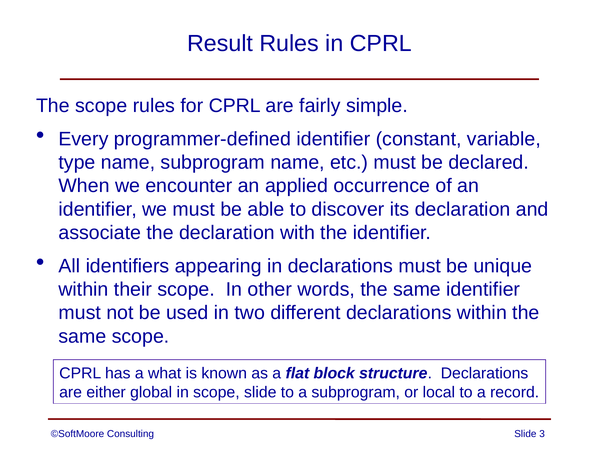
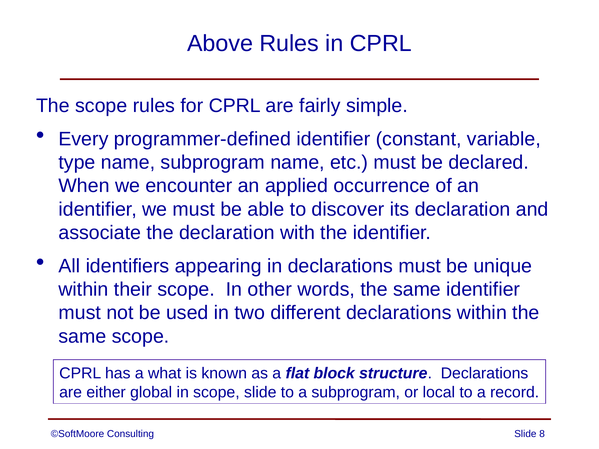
Result: Result -> Above
3: 3 -> 8
